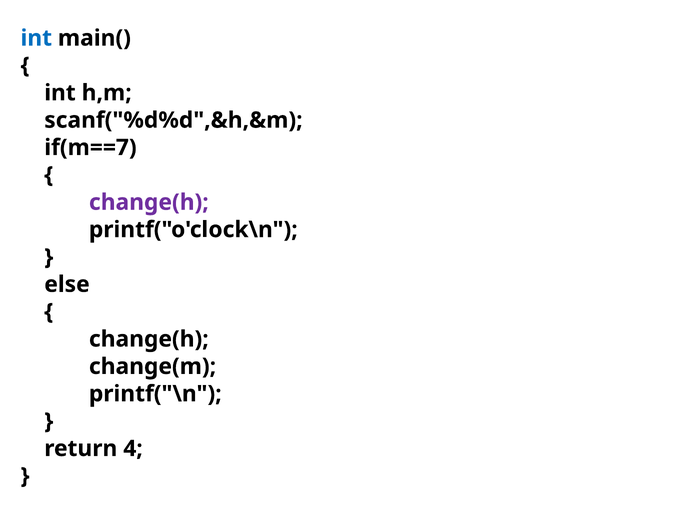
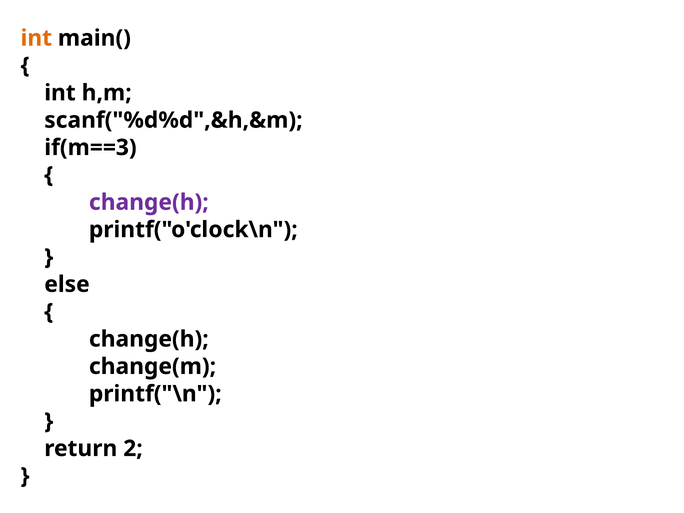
int at (36, 38) colour: blue -> orange
if(m==7: if(m==7 -> if(m==3
4: 4 -> 2
